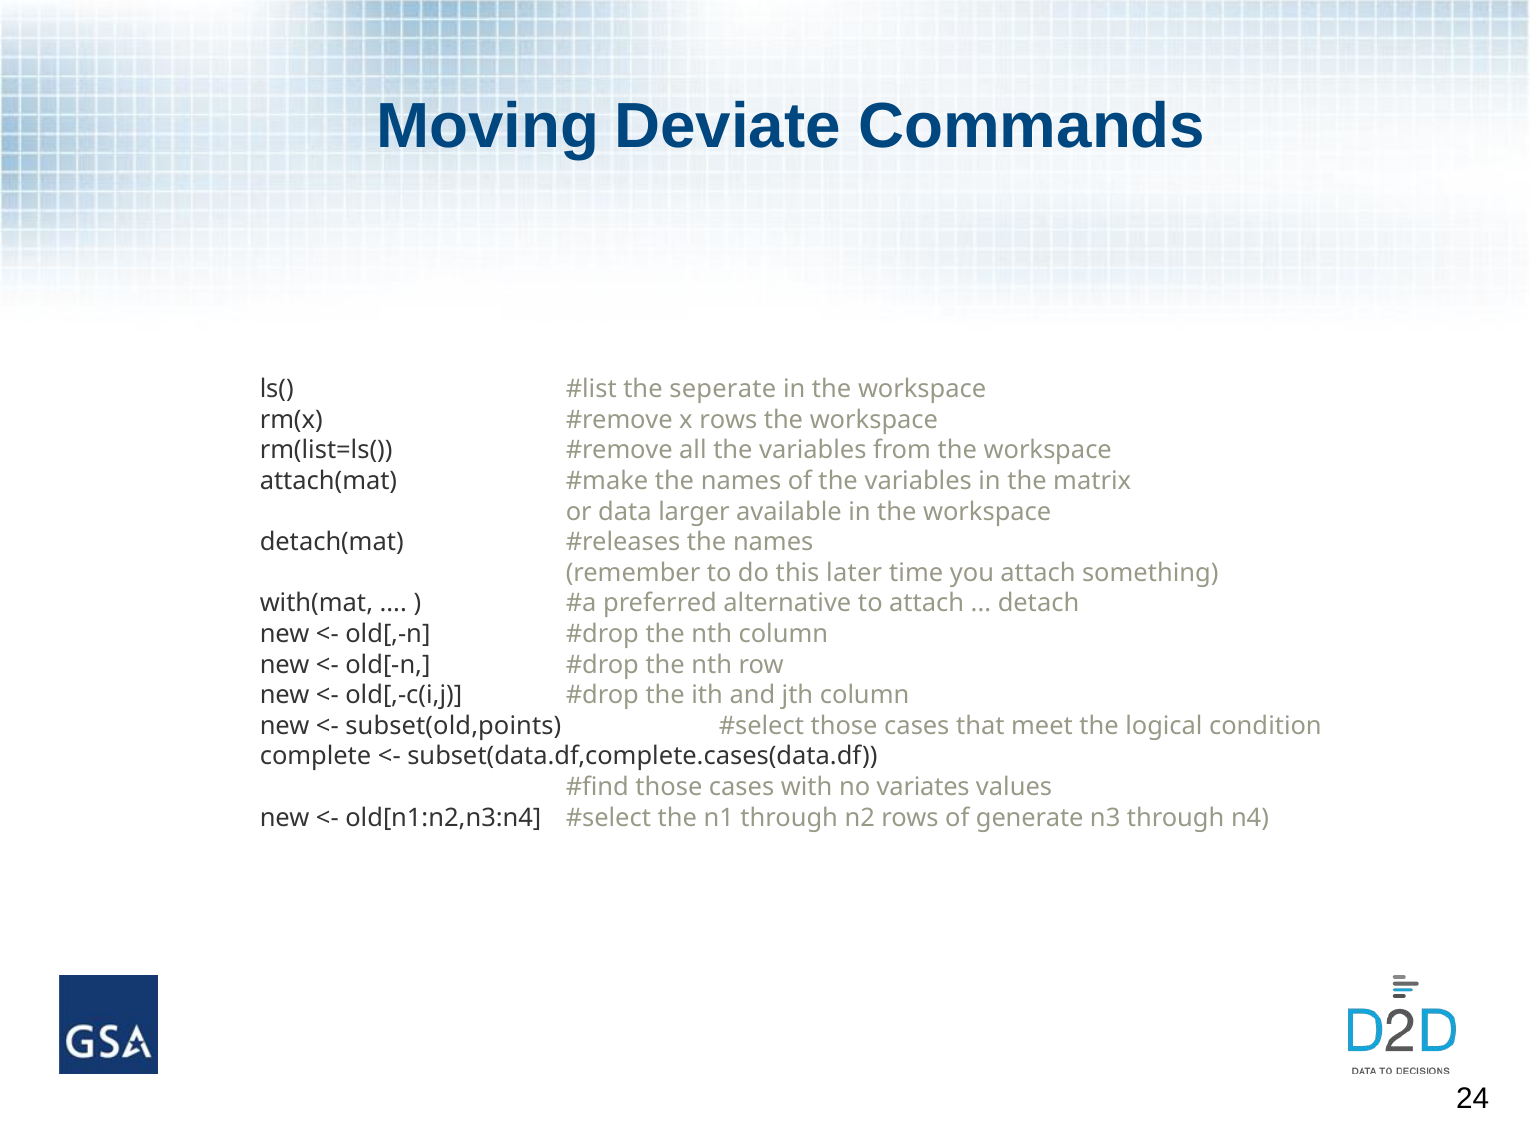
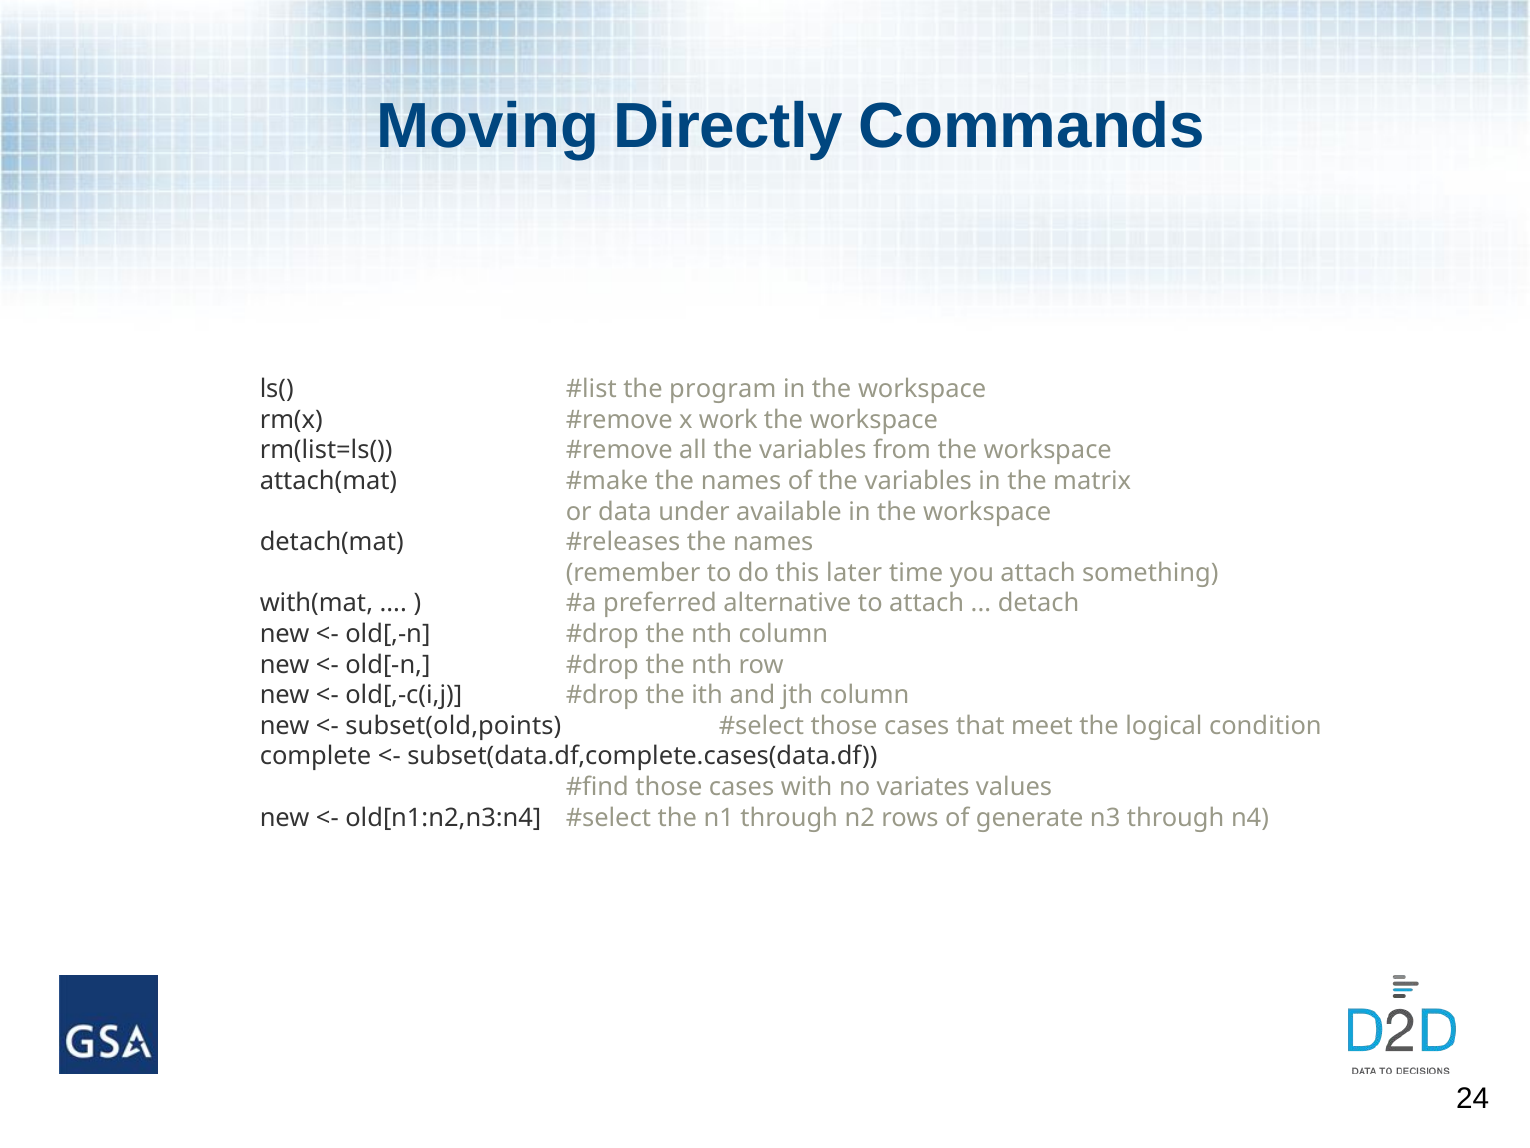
Deviate: Deviate -> Directly
seperate: seperate -> program
x rows: rows -> work
larger: larger -> under
